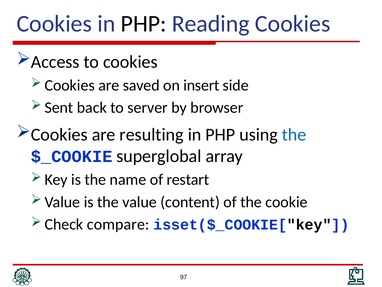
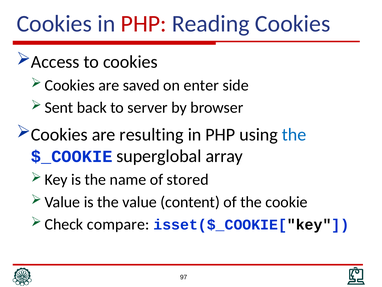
PHP at (144, 24) colour: black -> red
insert: insert -> enter
restart: restart -> stored
